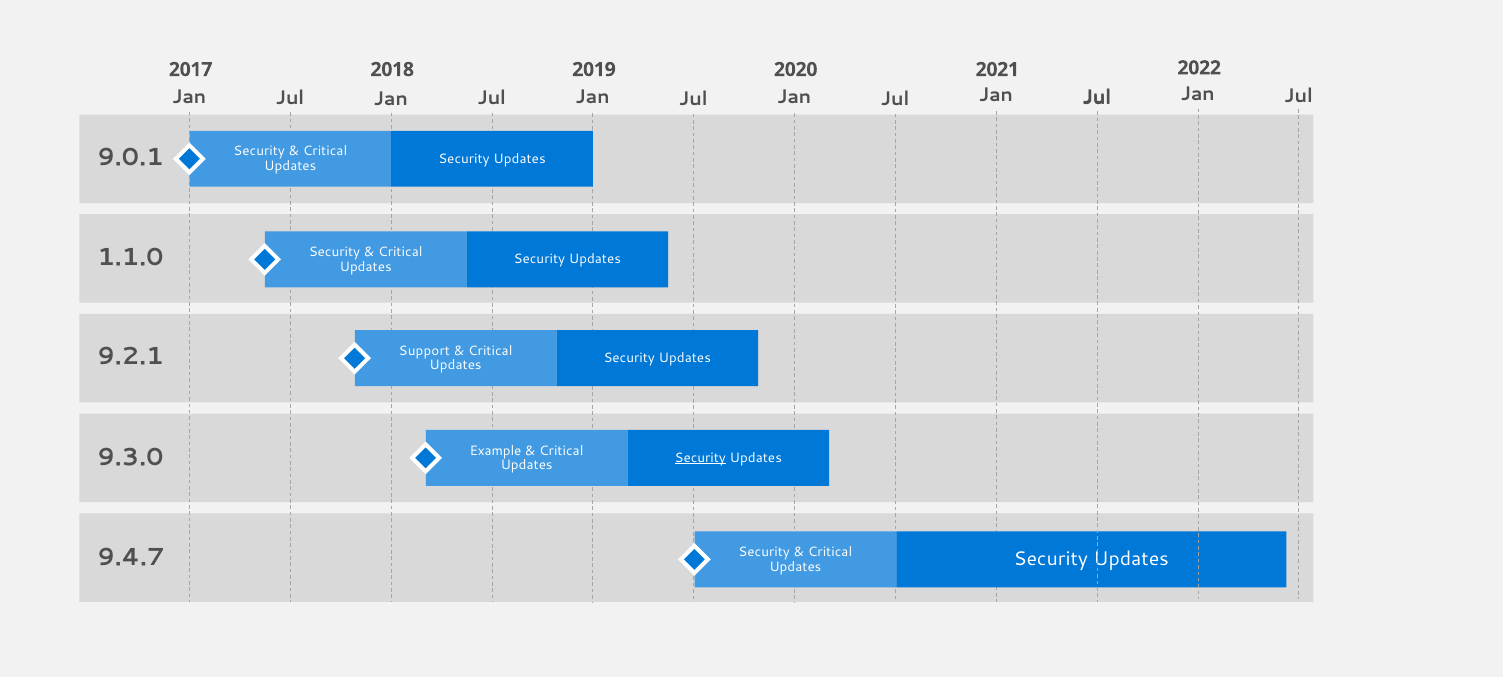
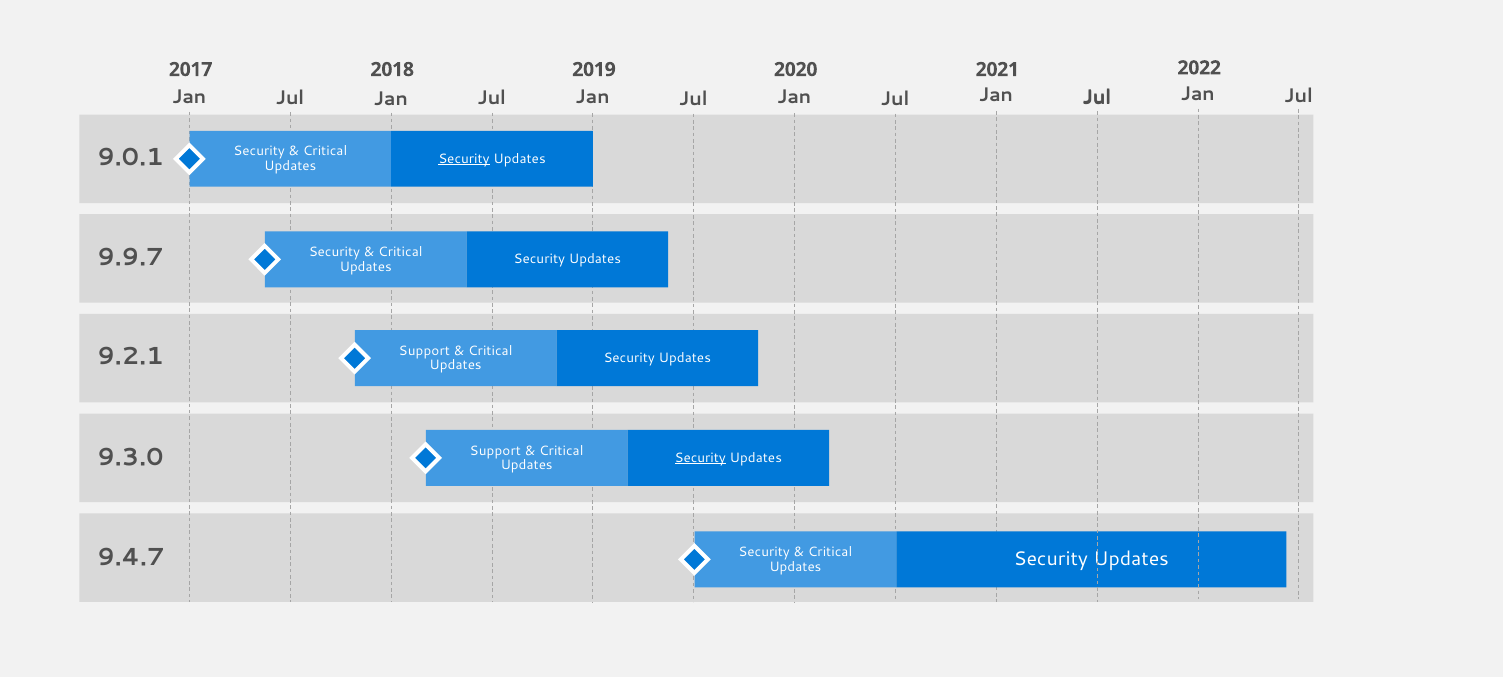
Security at (464, 159) underline: none -> present
1.1.0: 1.1.0 -> 9.9.7
Example at (496, 450): Example -> Support
